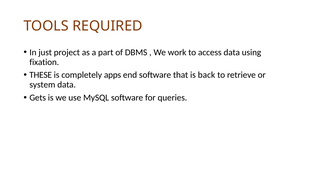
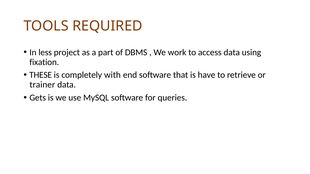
just: just -> less
apps: apps -> with
back: back -> have
system: system -> trainer
